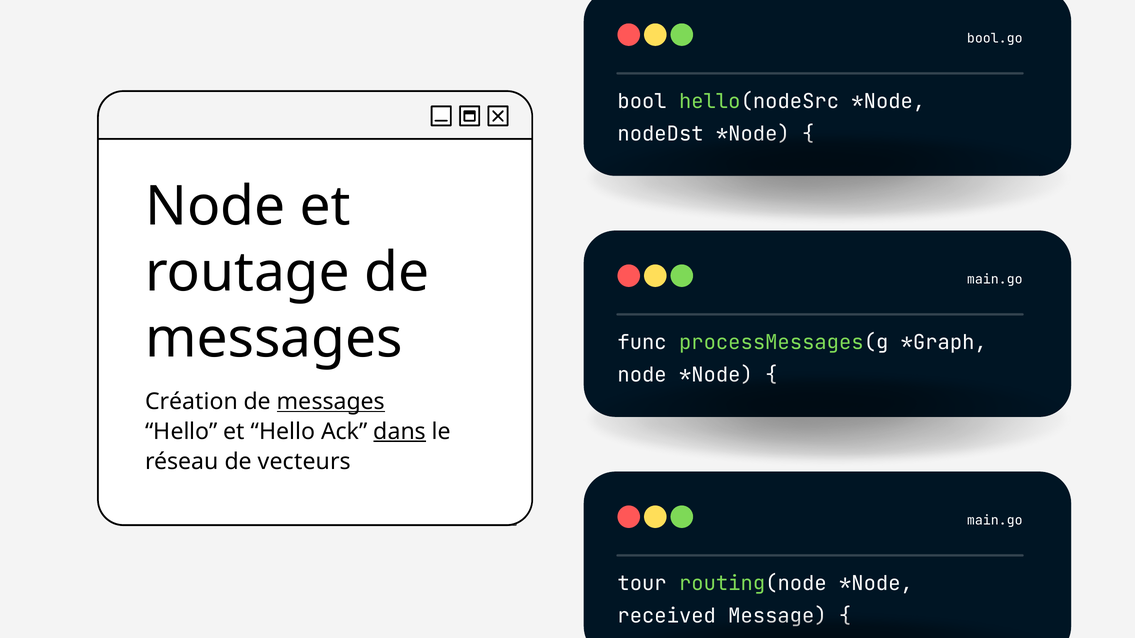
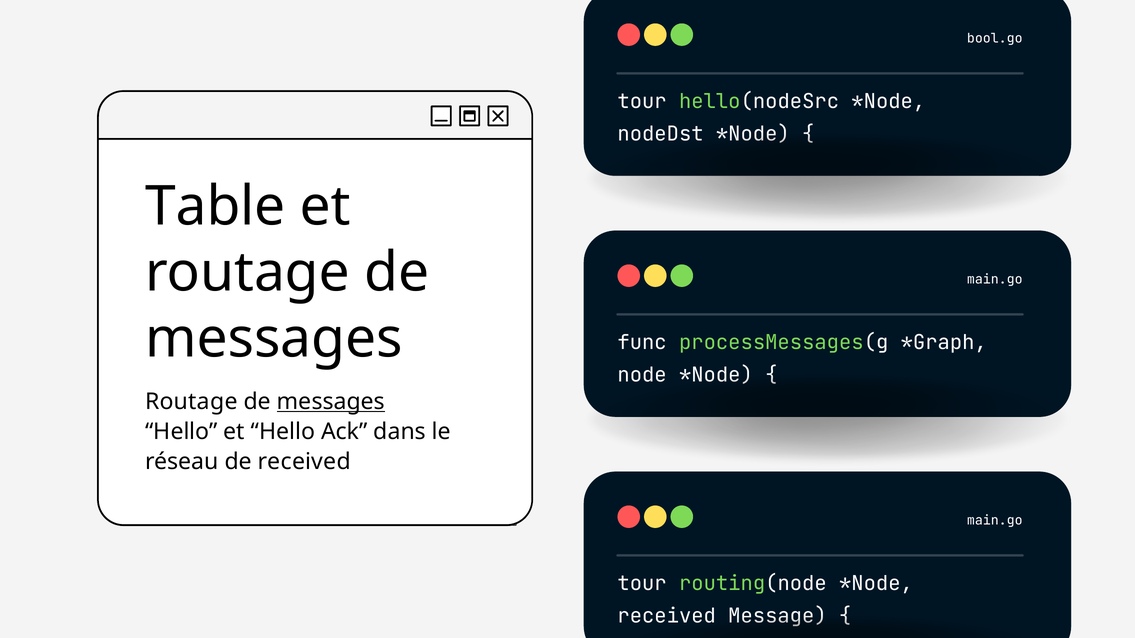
bool at (642, 102): bool -> tour
Node at (215, 206): Node -> Table
Création at (191, 402): Création -> Routage
dans underline: present -> none
de vecteurs: vecteurs -> received
